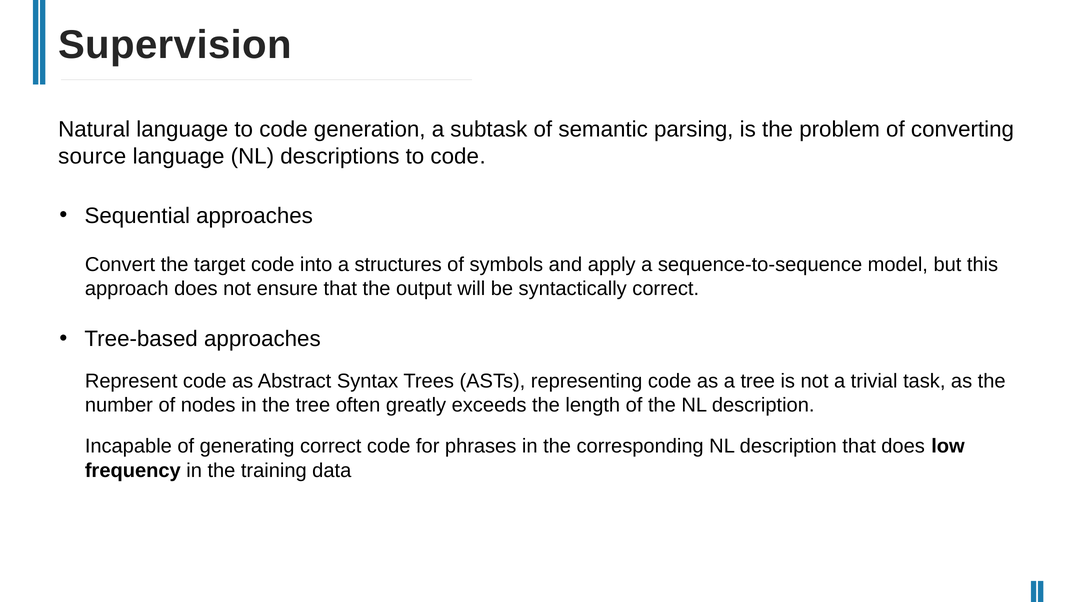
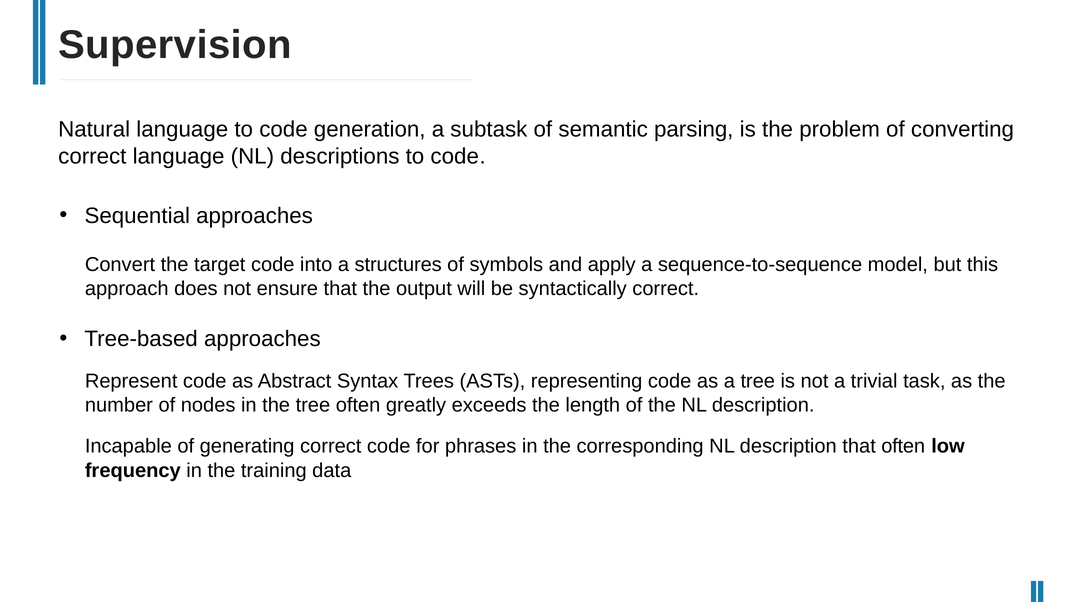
source at (92, 156): source -> correct
that does: does -> often
